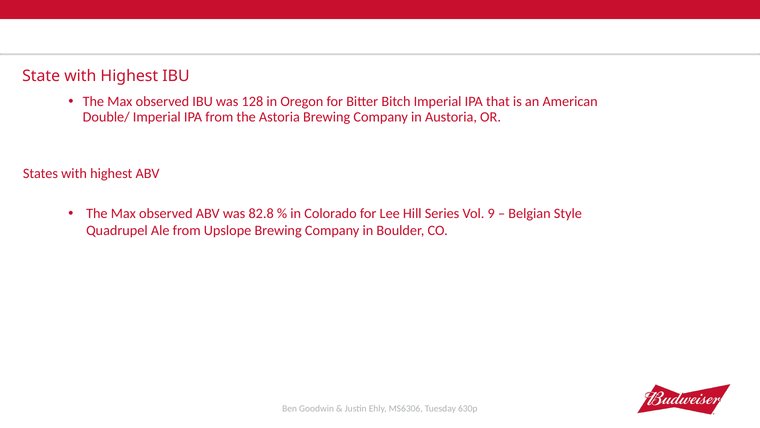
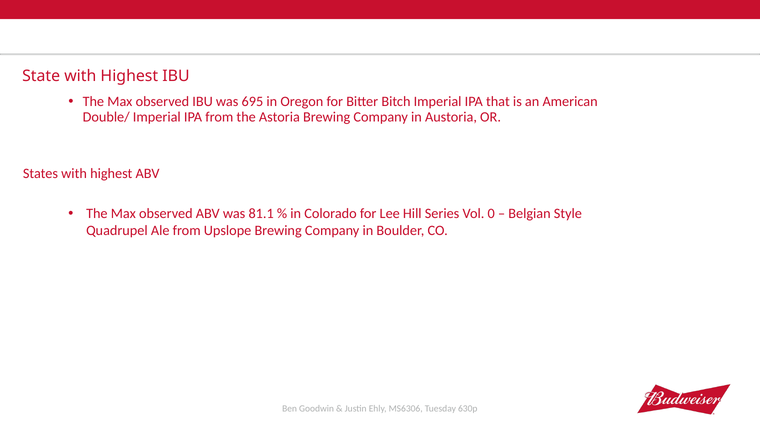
128: 128 -> 695
82.8: 82.8 -> 81.1
9: 9 -> 0
